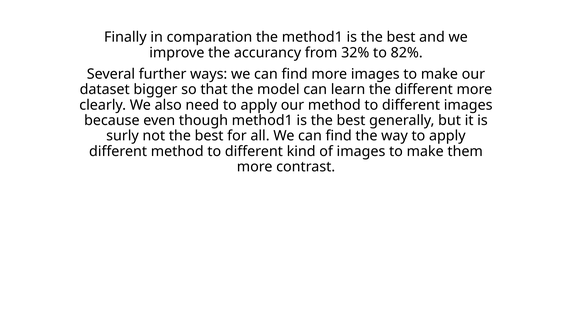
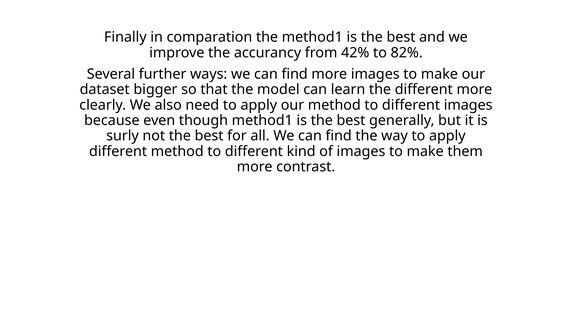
32%: 32% -> 42%
